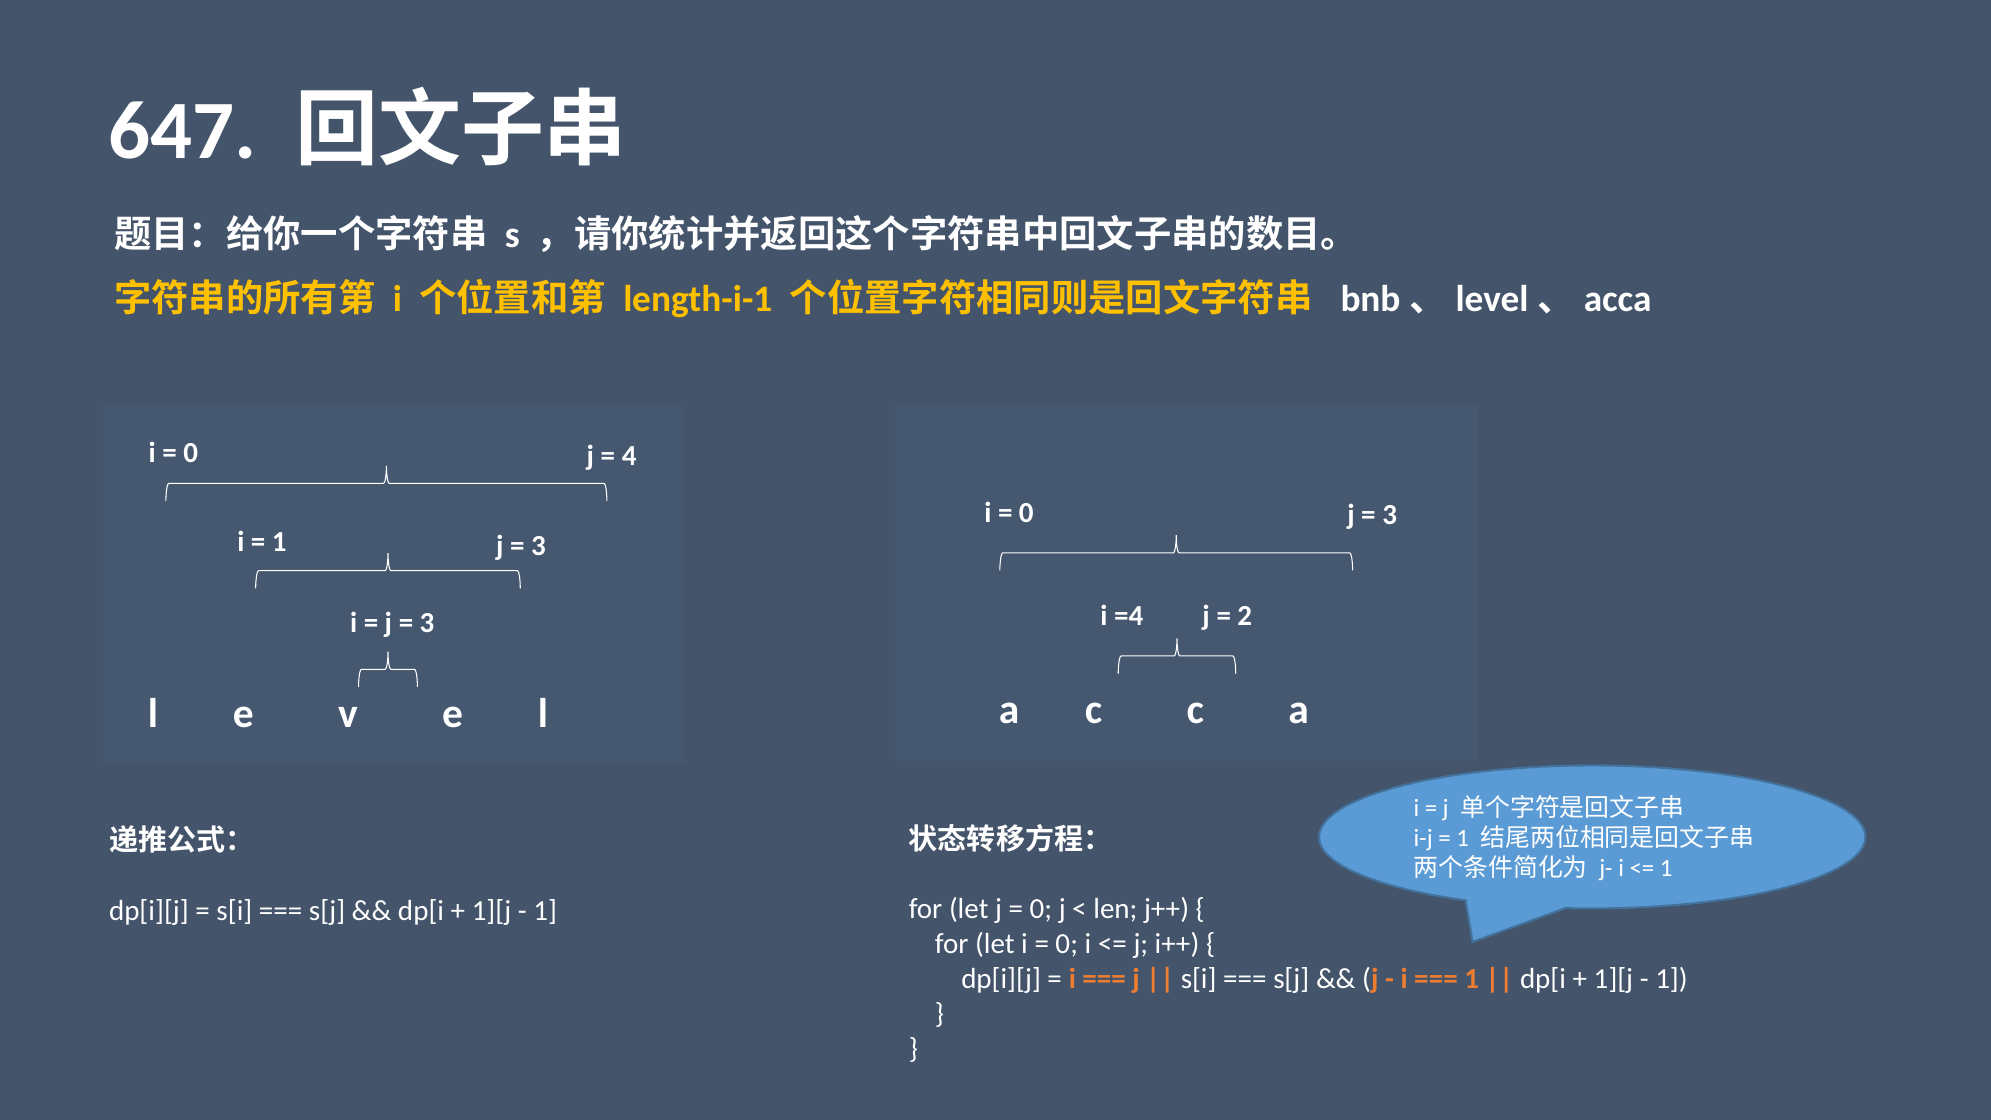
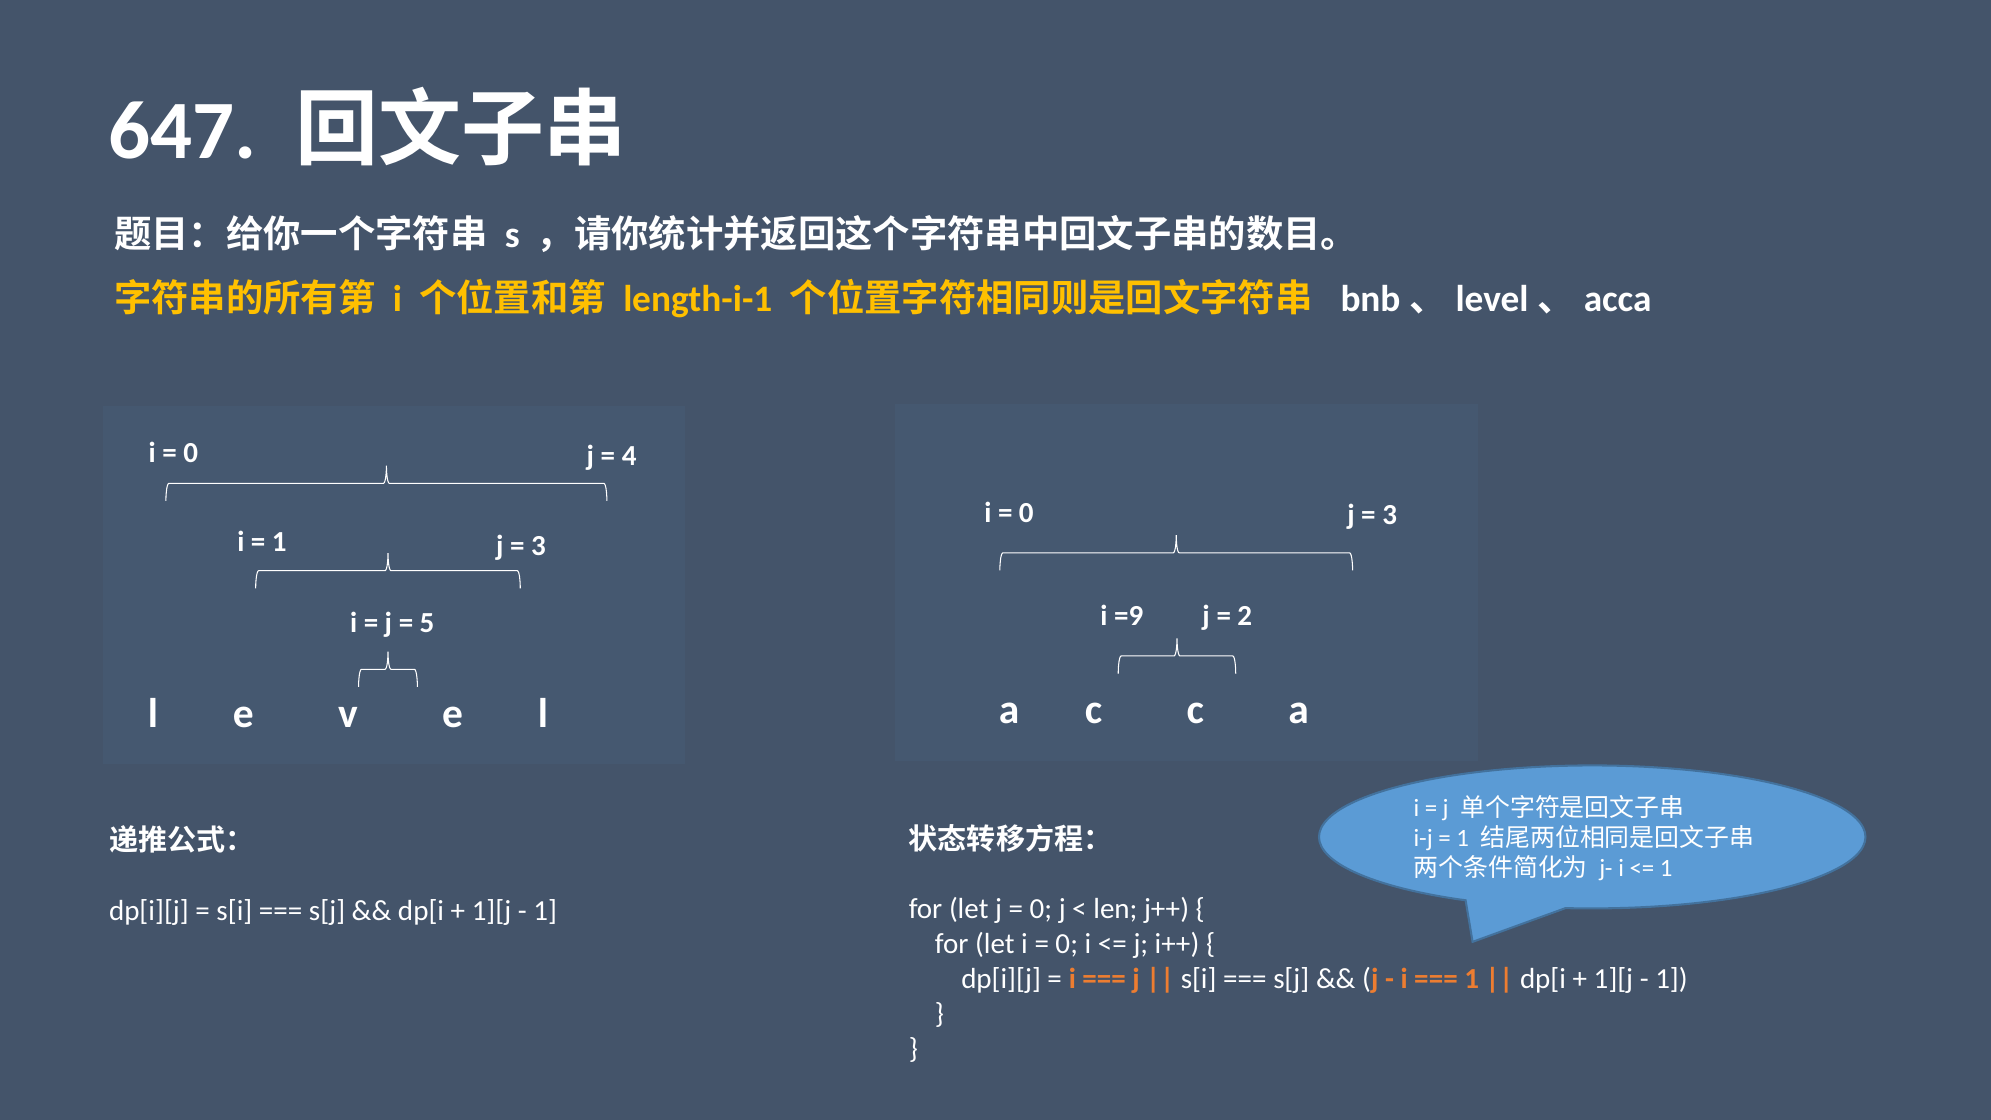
=4: =4 -> =9
3 at (427, 623): 3 -> 5
